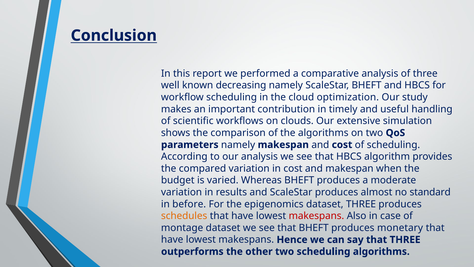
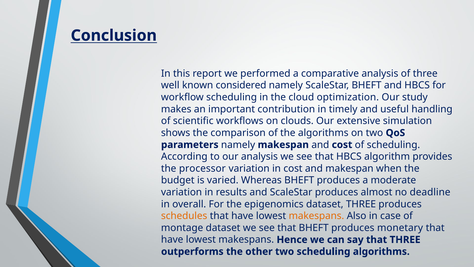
decreasing: decreasing -> considered
compared: compared -> processor
standard: standard -> deadline
before: before -> overall
makespans at (316, 216) colour: red -> orange
